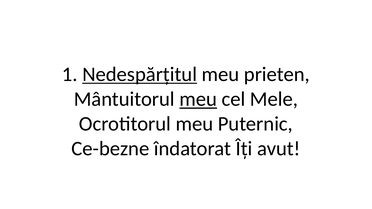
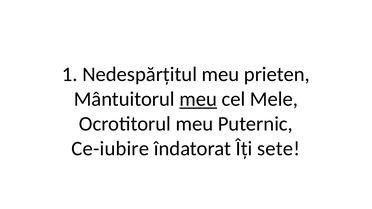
Nedespărțitul underline: present -> none
Ce-bezne: Ce-bezne -> Ce-iubire
avut: avut -> sete
